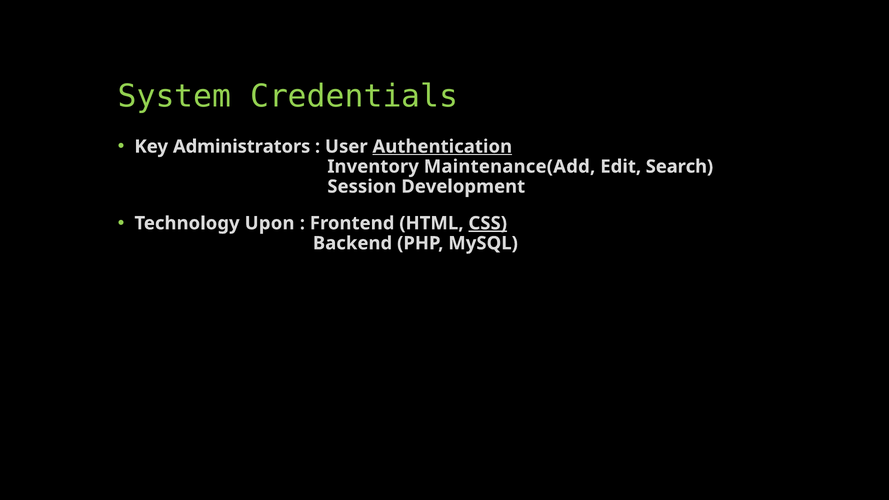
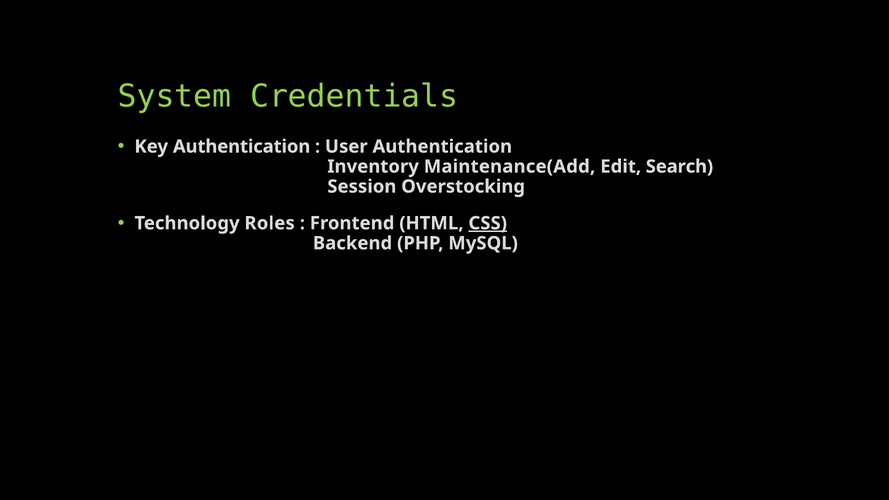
Key Administrators: Administrators -> Authentication
Authentication at (442, 147) underline: present -> none
Development: Development -> Overstocking
Upon: Upon -> Roles
